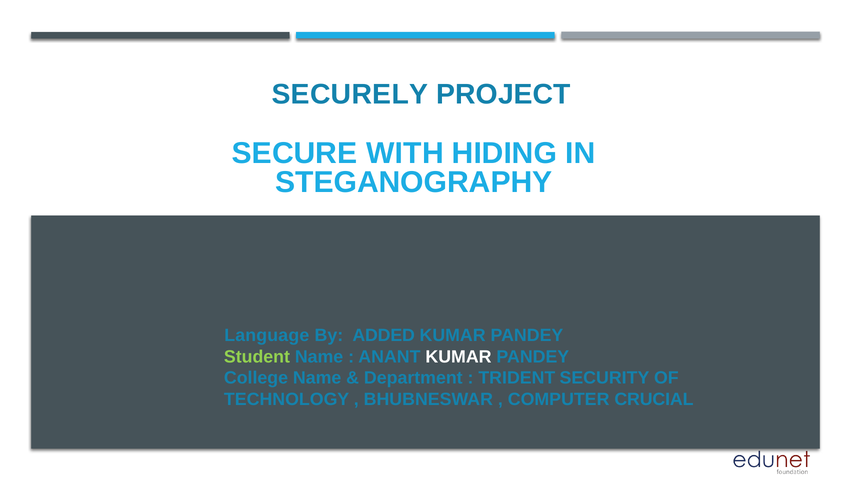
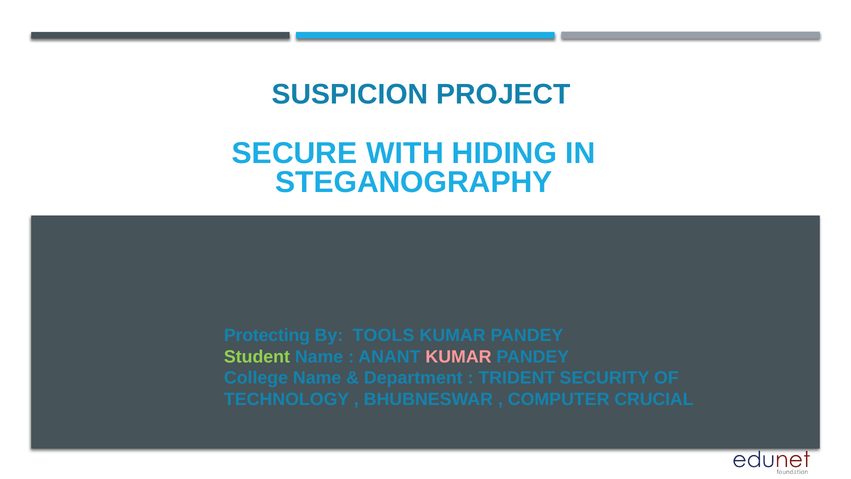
SECURELY: SECURELY -> SUSPICION
Language: Language -> Protecting
ADDED: ADDED -> TOOLS
KUMAR at (458, 356) colour: white -> pink
